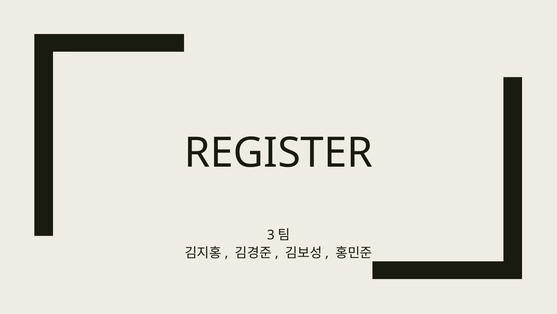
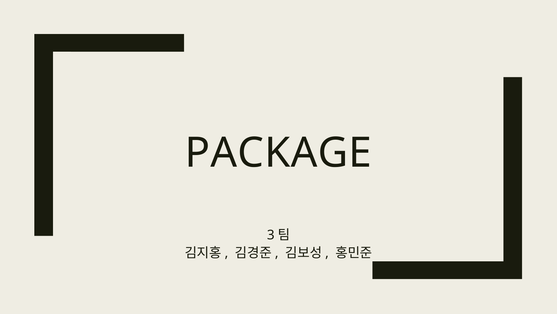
REGISTER: REGISTER -> PACKAGE
